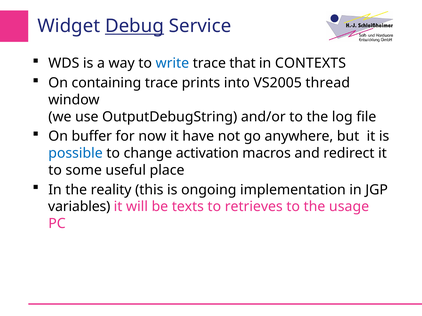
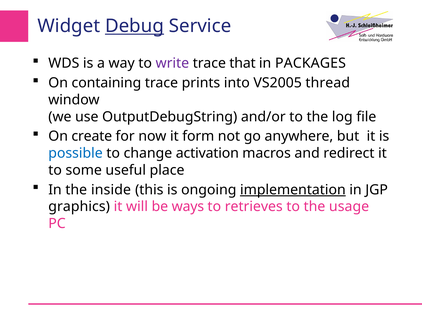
write colour: blue -> purple
CONTEXTS: CONTEXTS -> PACKAGES
buffer: buffer -> create
have: have -> form
reality: reality -> inside
implementation underline: none -> present
variables: variables -> graphics
texts: texts -> ways
